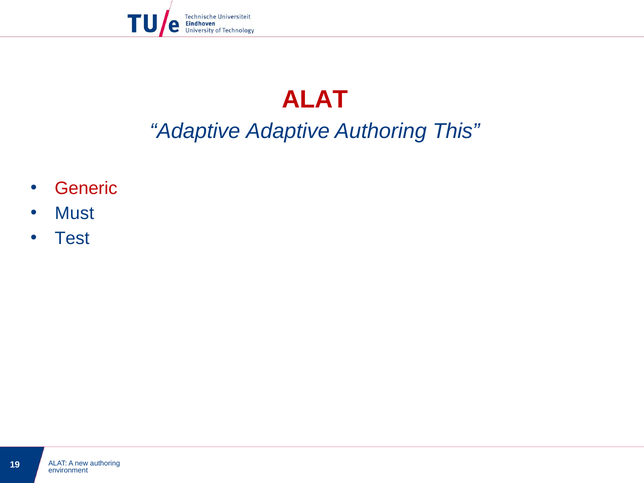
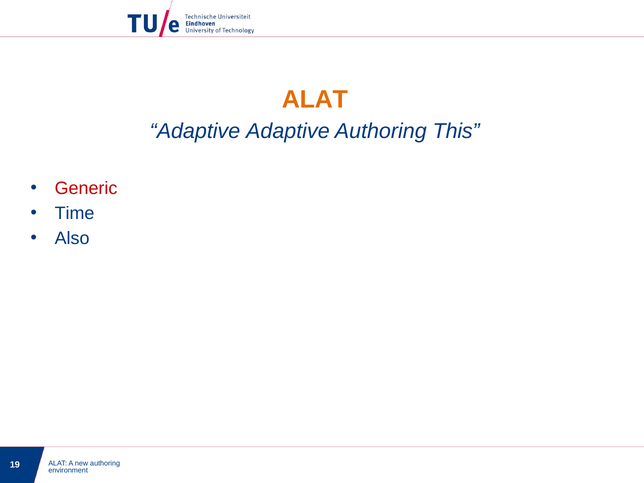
ALAT at (315, 99) colour: red -> orange
Must: Must -> Time
Test: Test -> Also
